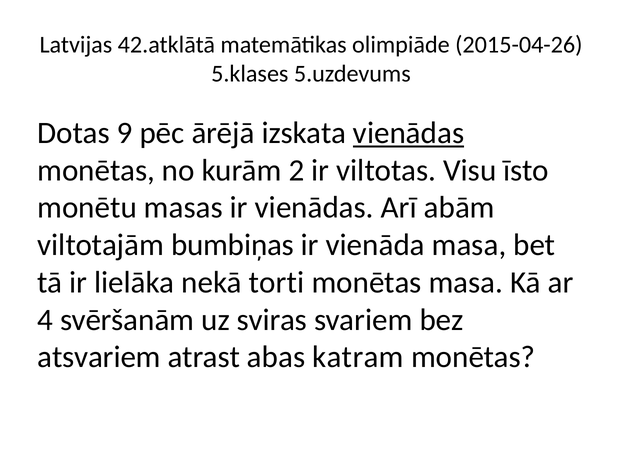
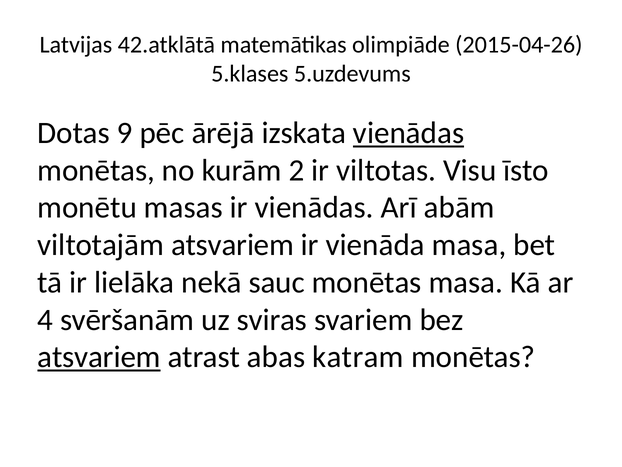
viltotajām bumbiņas: bumbiņas -> atsvariem
torti: torti -> sauc
atsvariem at (99, 357) underline: none -> present
